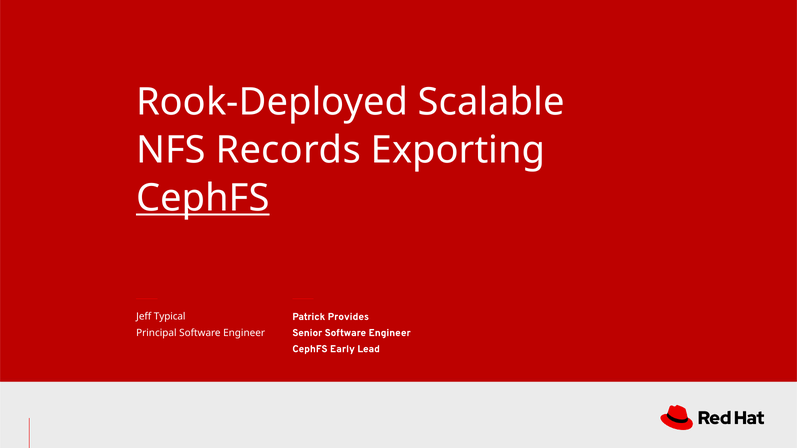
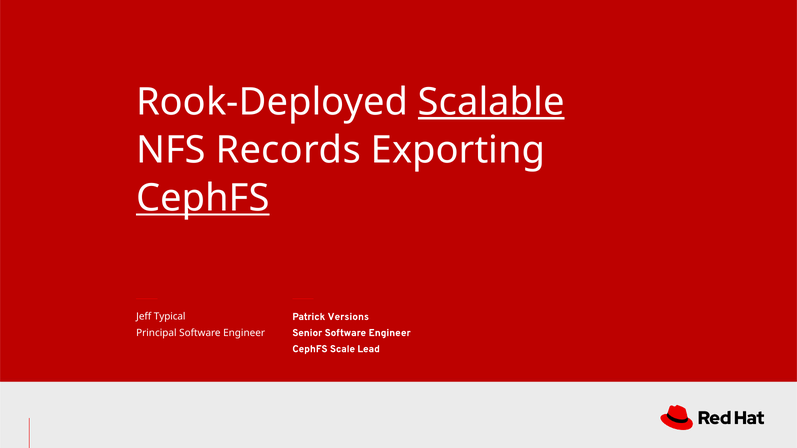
Scalable underline: none -> present
Provides: Provides -> Versions
Early: Early -> Scale
